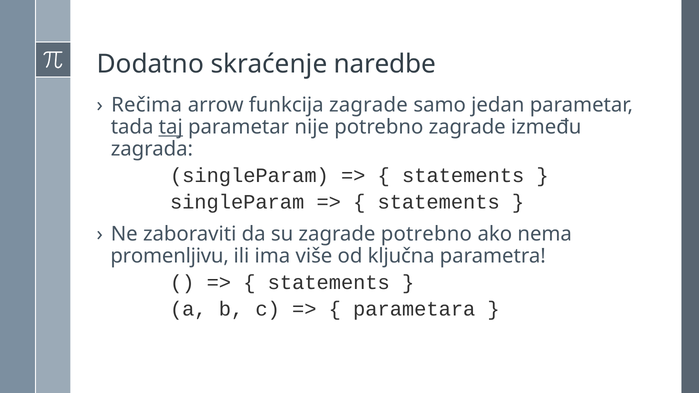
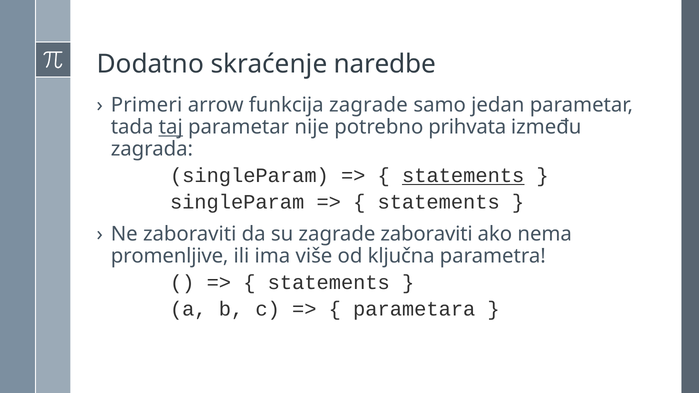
Rečima: Rečima -> Primeri
potrebno zagrade: zagrade -> prihvata
statements at (463, 176) underline: none -> present
zagrade potrebno: potrebno -> zaboraviti
promenljivu: promenljivu -> promenljive
